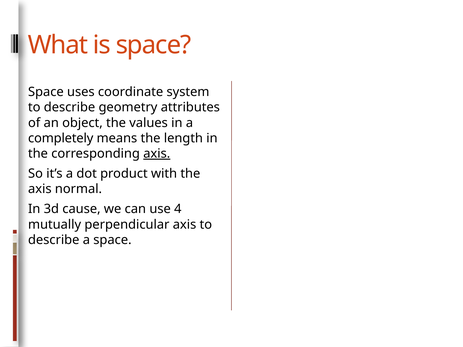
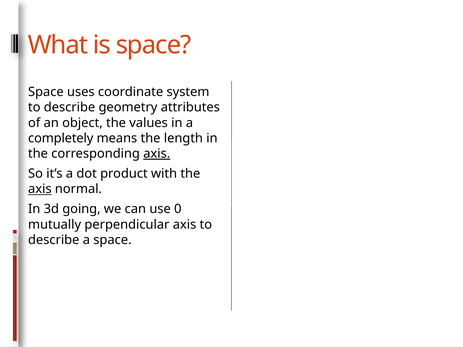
axis at (40, 189) underline: none -> present
cause: cause -> going
4: 4 -> 0
